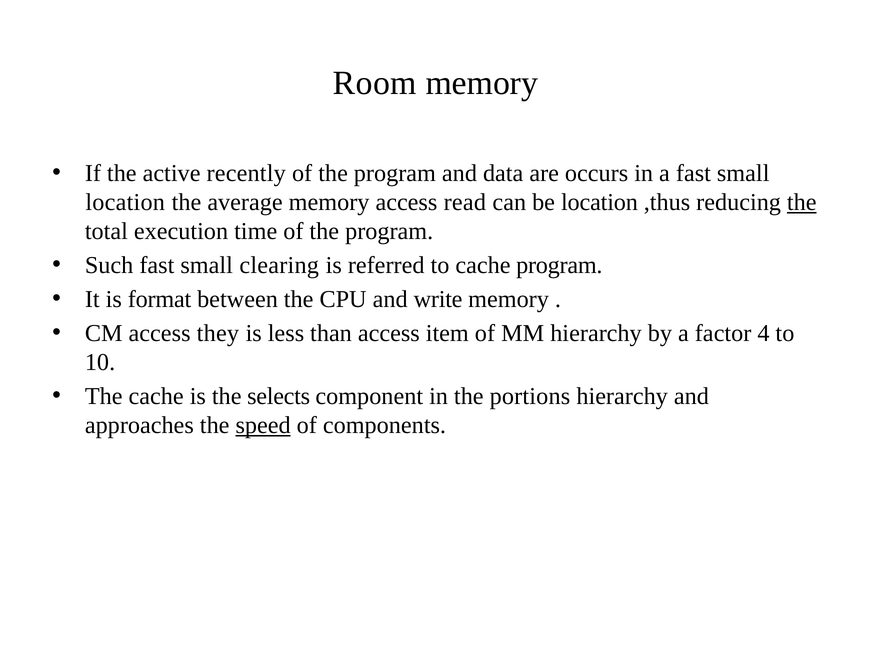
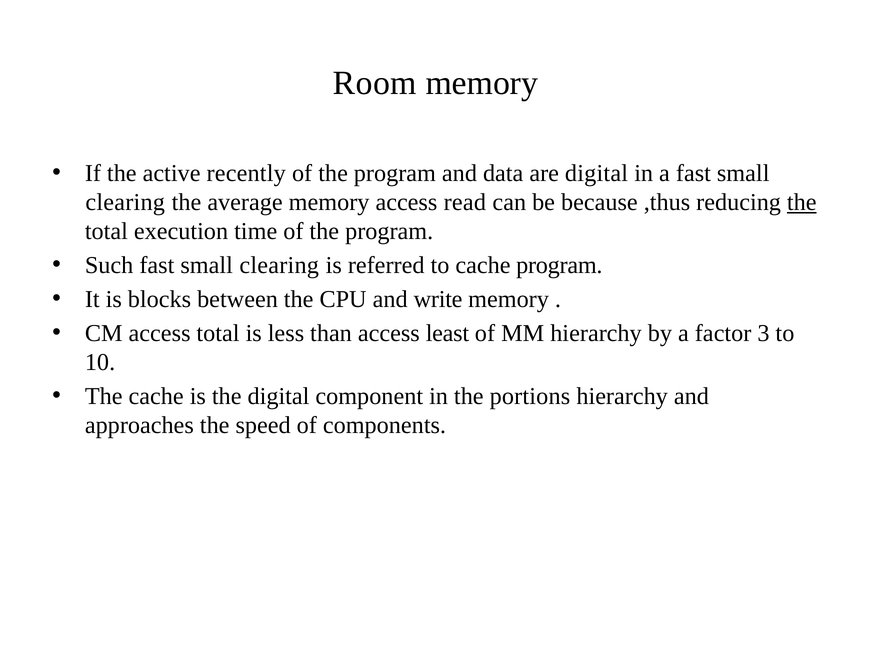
are occurs: occurs -> digital
location at (125, 202): location -> clearing
be location: location -> because
format: format -> blocks
access they: they -> total
item: item -> least
4: 4 -> 3
the selects: selects -> digital
speed underline: present -> none
